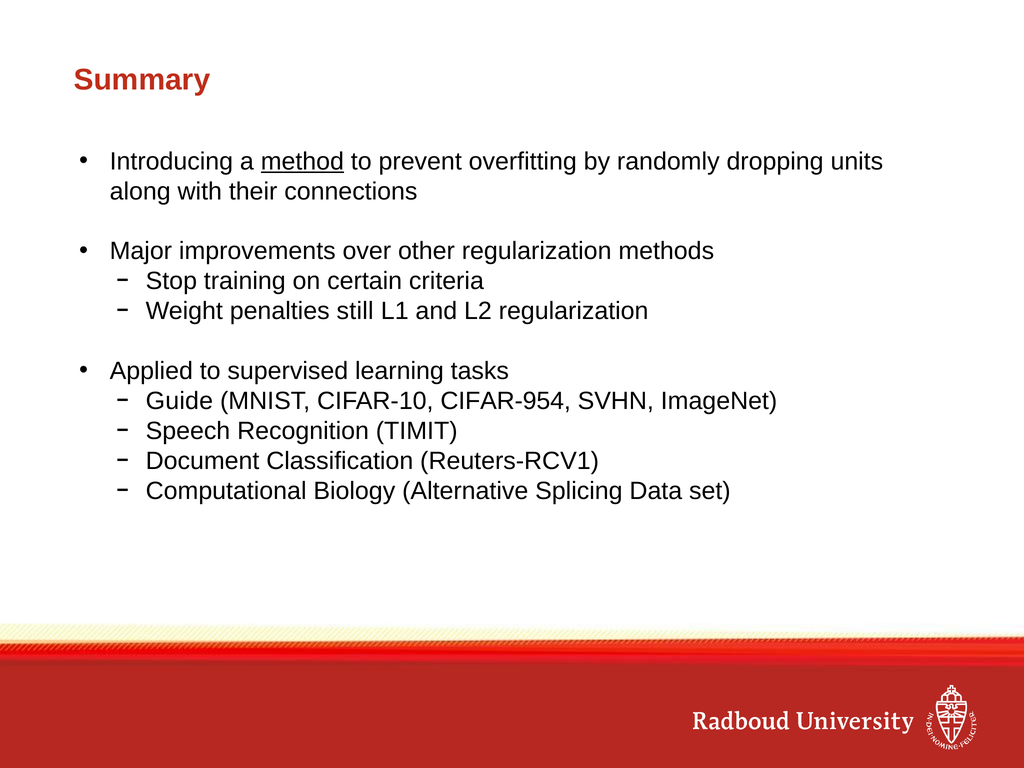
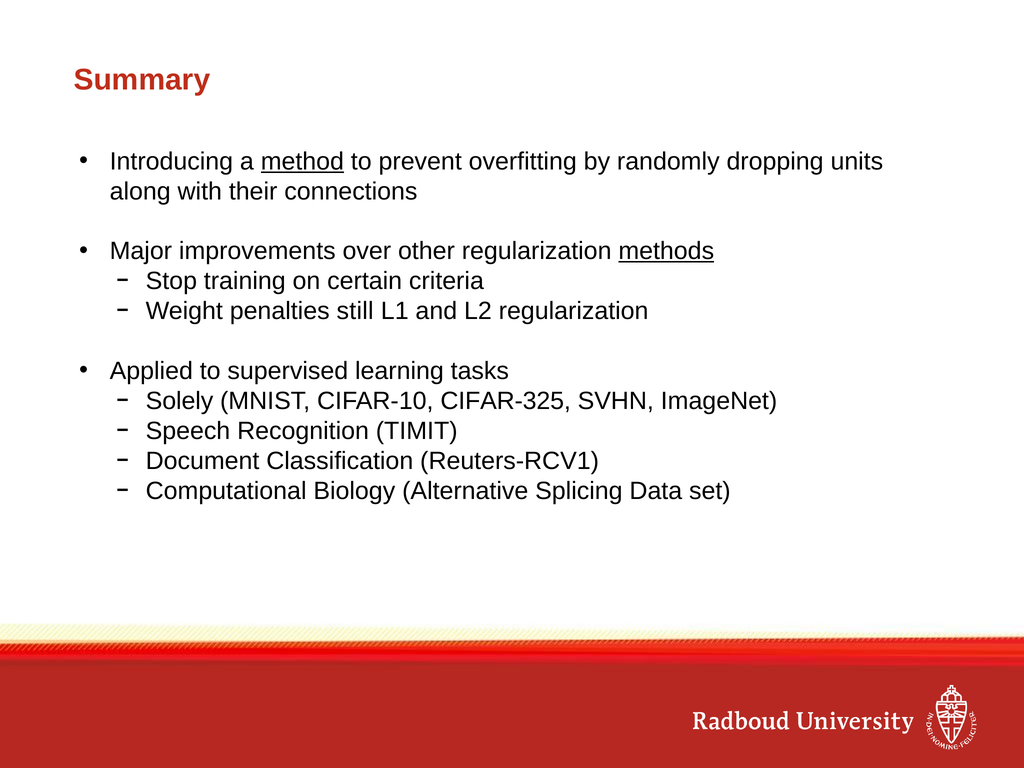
methods underline: none -> present
Guide: Guide -> Solely
CIFAR-954: CIFAR-954 -> CIFAR-325
